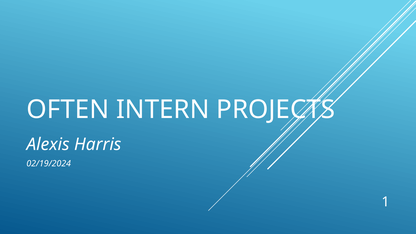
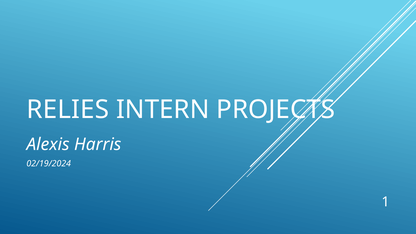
OFTEN: OFTEN -> RELIES
